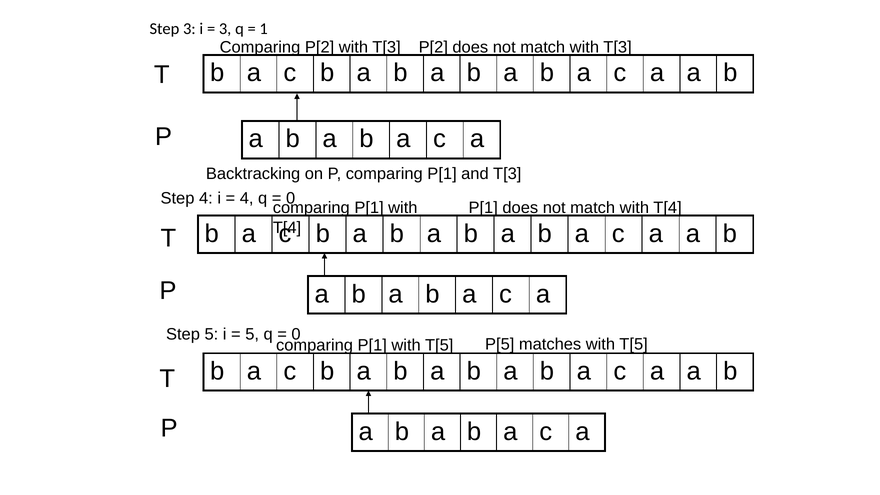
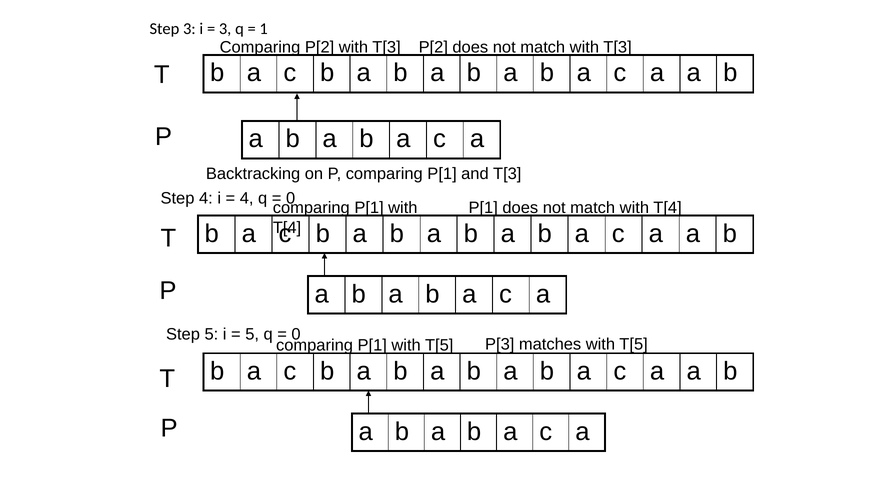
P[5: P[5 -> P[3
